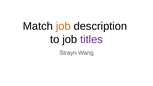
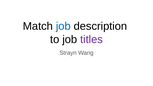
job at (63, 26) colour: orange -> blue
